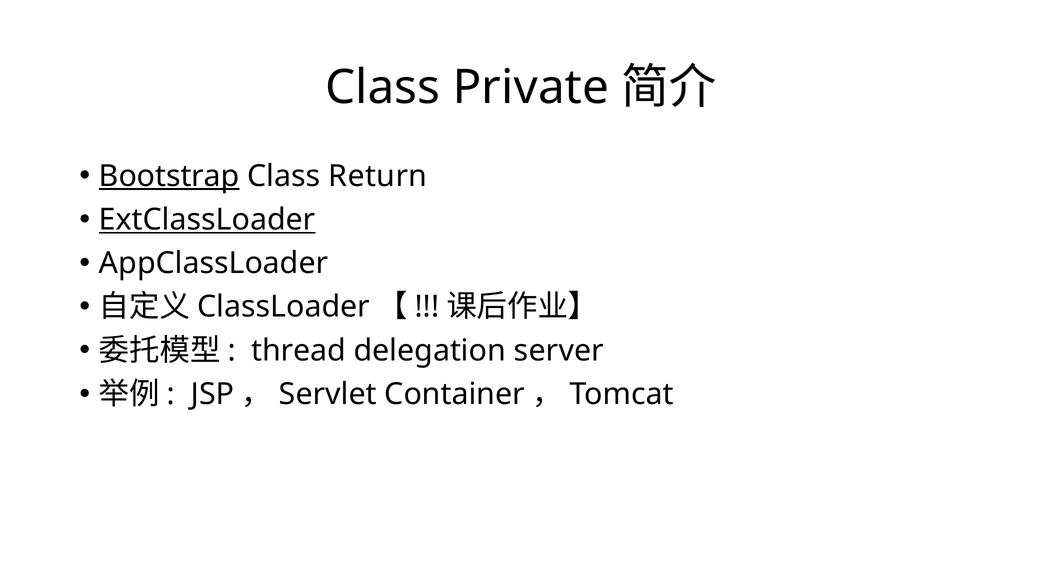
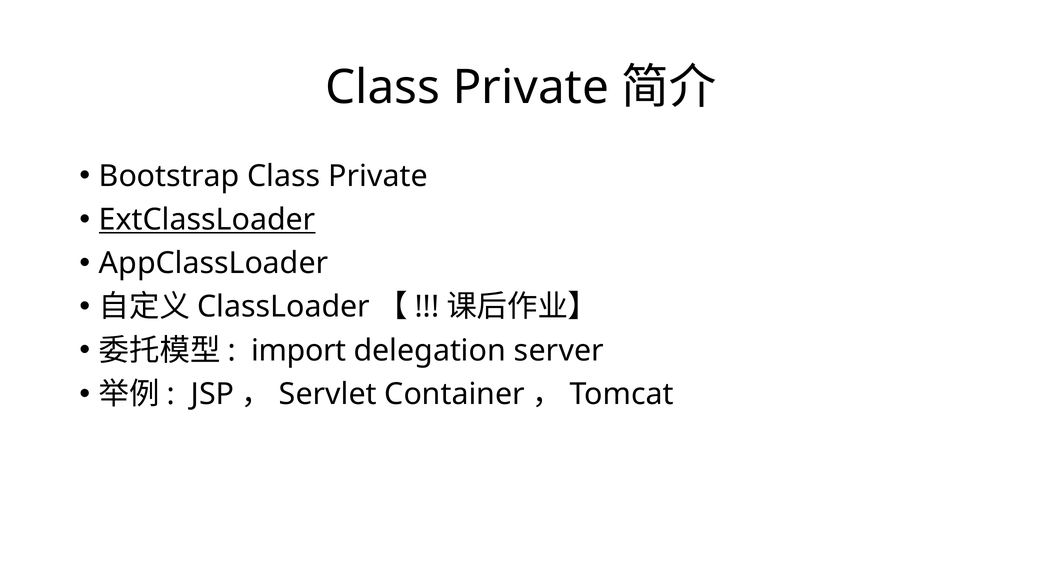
Bootstrap underline: present -> none
Return at (378, 176): Return -> Private
thread: thread -> import
